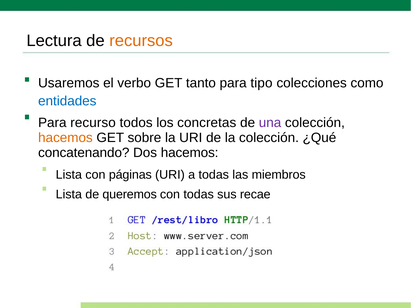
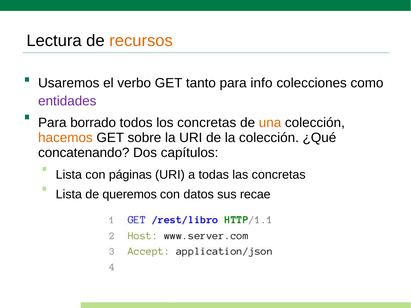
tipo: tipo -> info
entidades colour: blue -> purple
recurso: recurso -> borrado
una colour: purple -> orange
Dos hacemos: hacemos -> capítulos
las miembros: miembros -> concretas
con todas: todas -> datos
